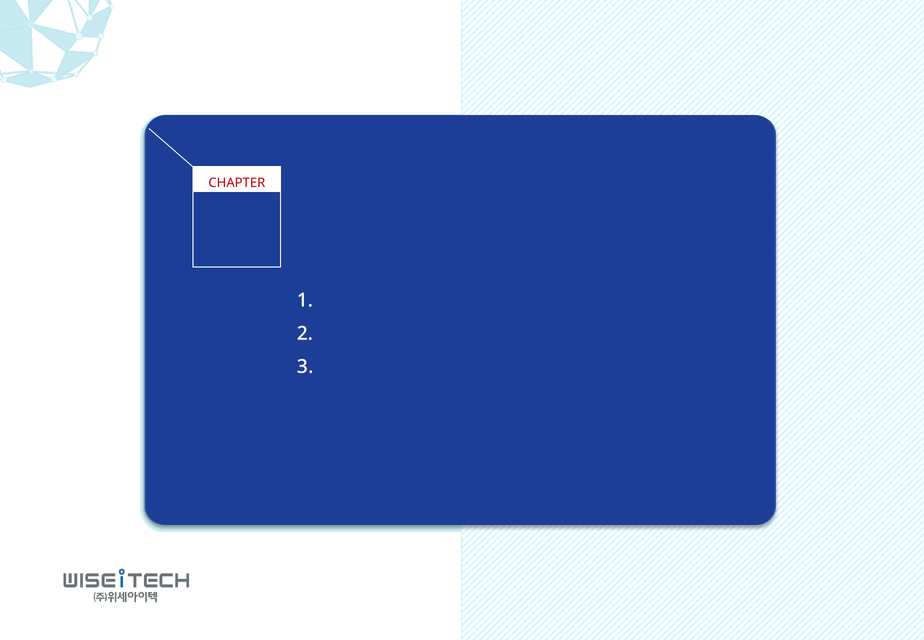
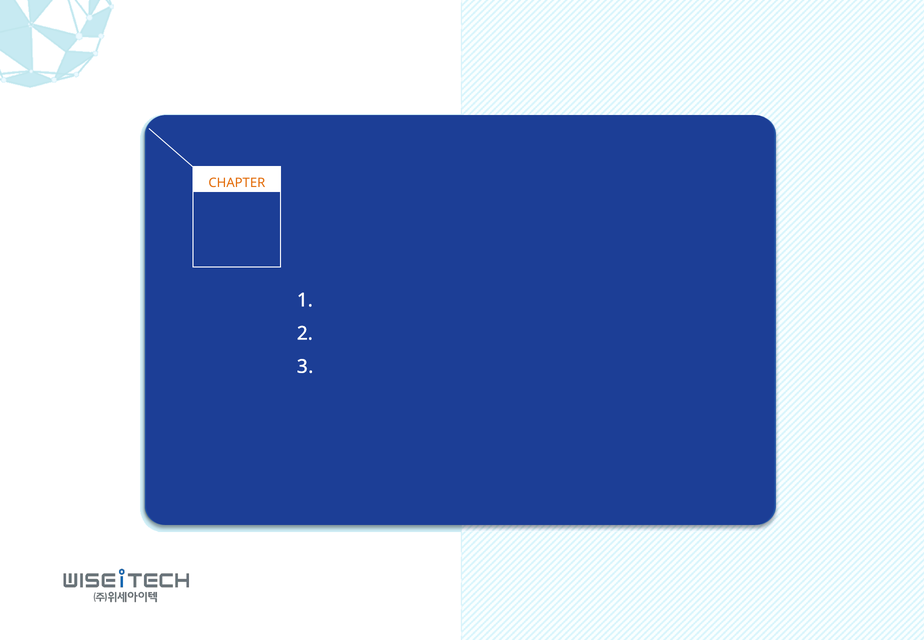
CHAPTER colour: red -> orange
